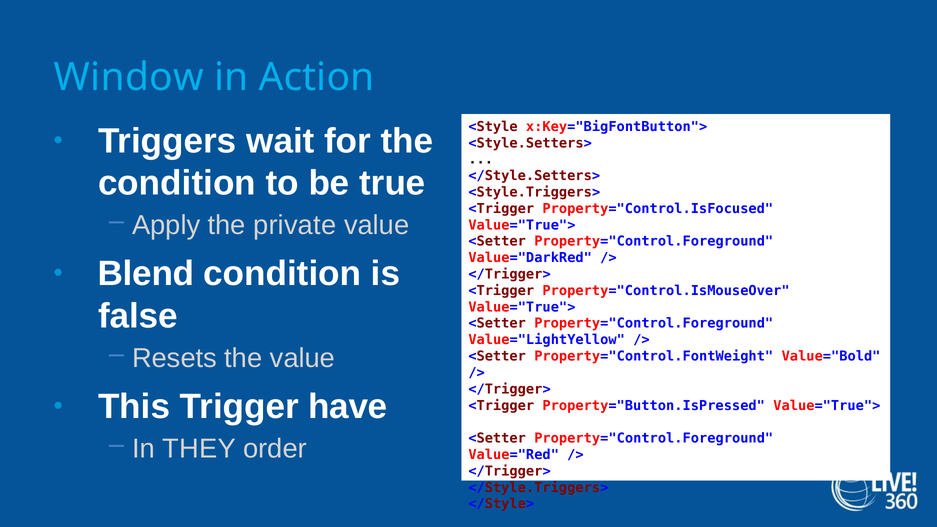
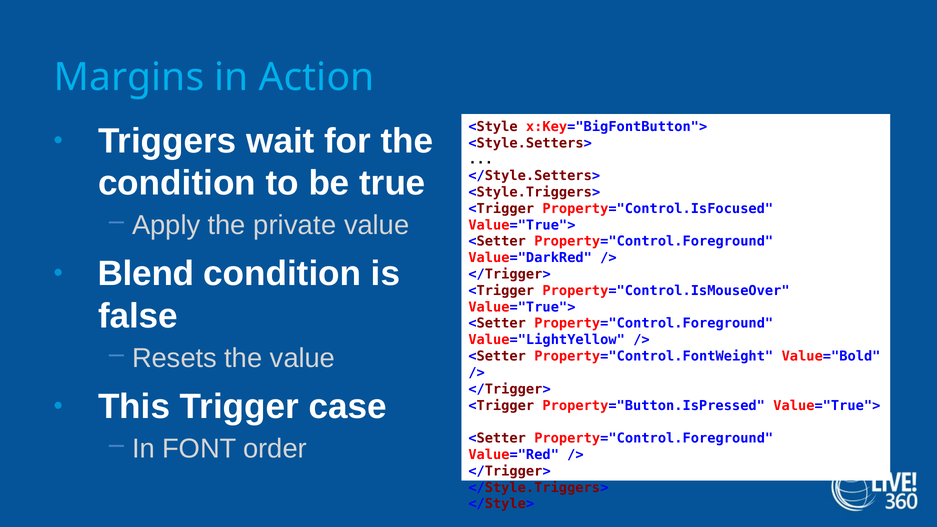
Window: Window -> Margins
have: have -> case
THEY: THEY -> FONT
